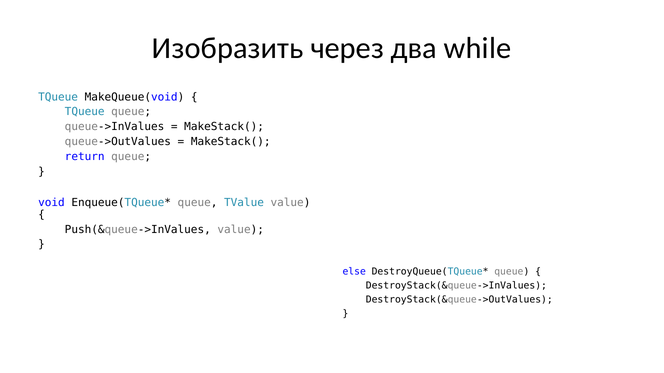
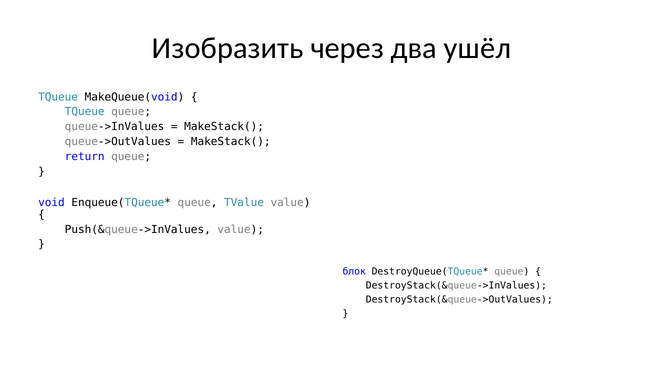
два while: while -> ушёл
else: else -> блок
